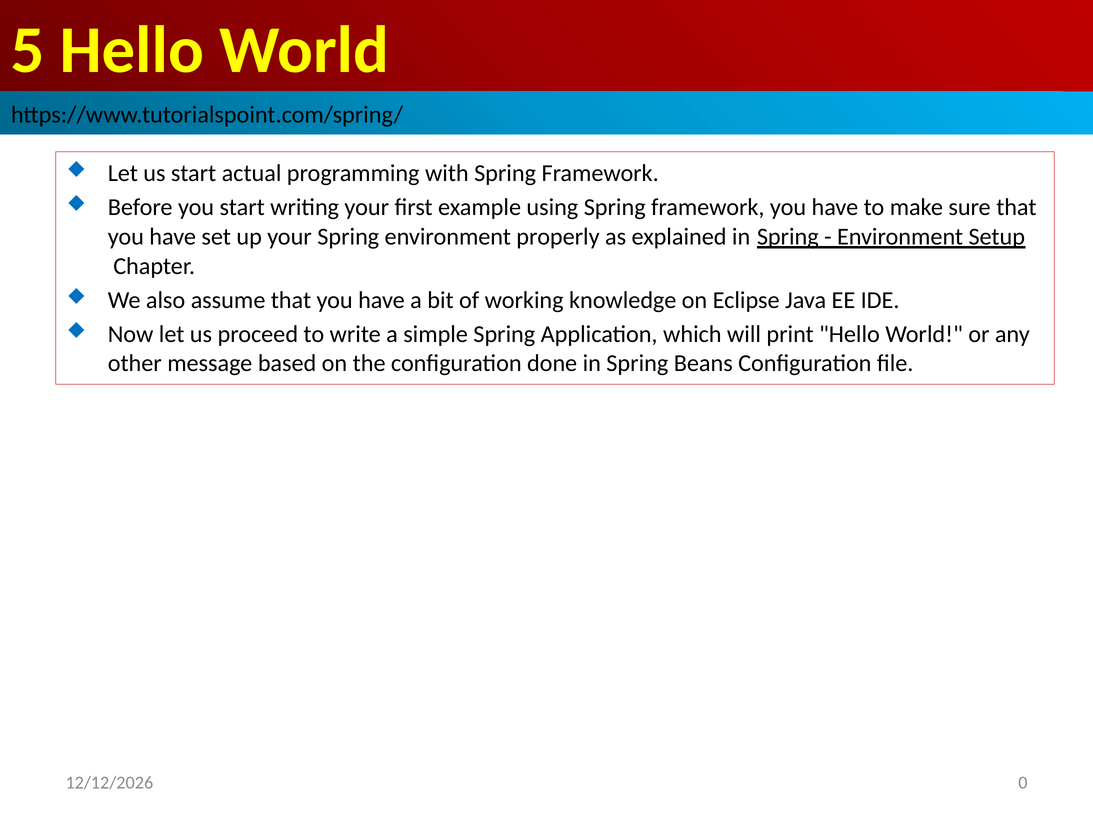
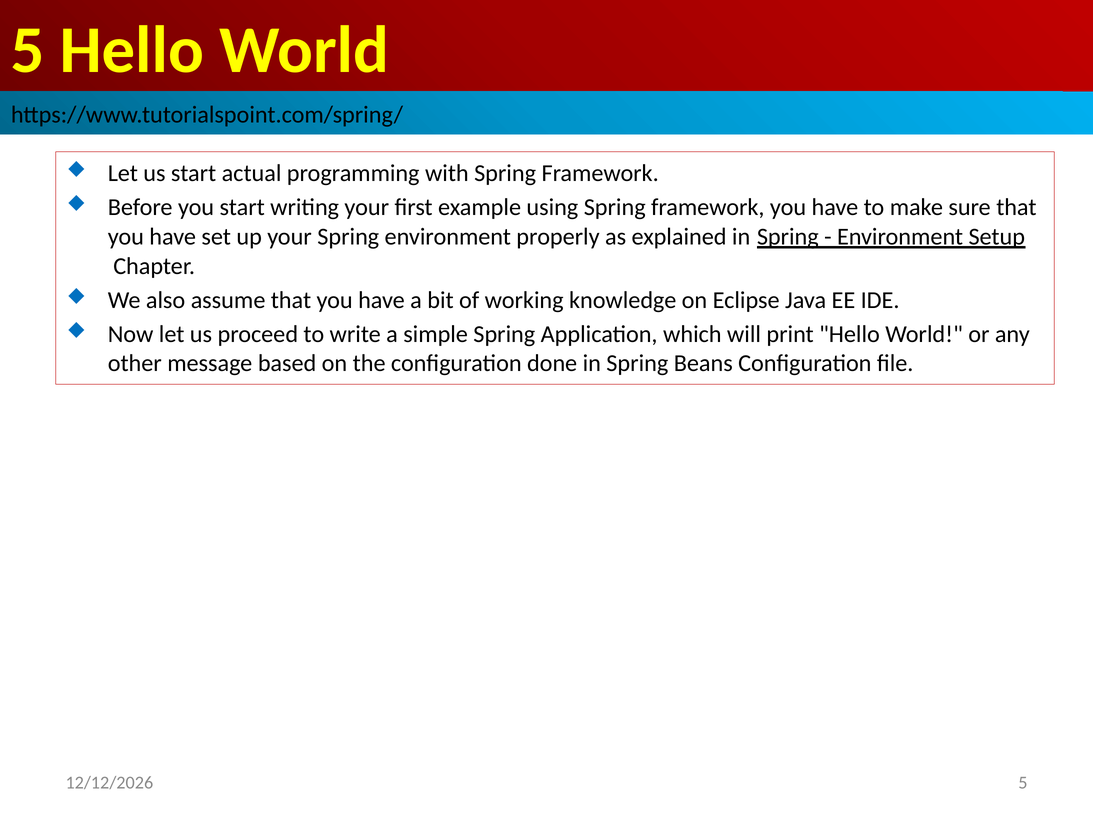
0 at (1023, 783): 0 -> 5
